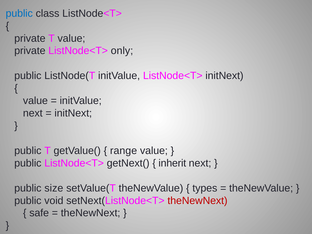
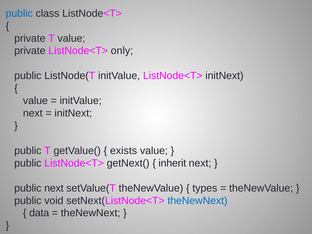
range: range -> exists
public size: size -> next
theNewNext at (197, 201) colour: red -> blue
safe: safe -> data
